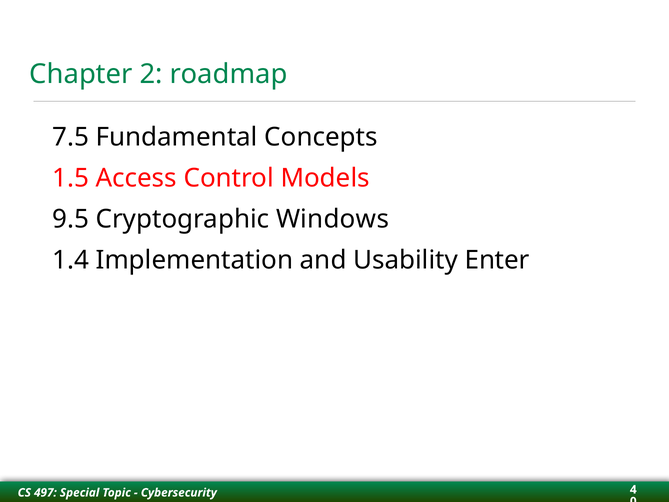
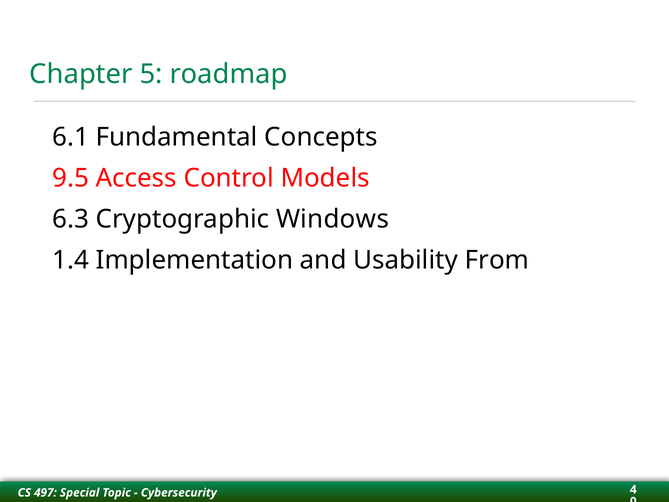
2: 2 -> 5
7.5: 7.5 -> 6.1
1.5: 1.5 -> 9.5
9.5: 9.5 -> 6.3
Enter: Enter -> From
